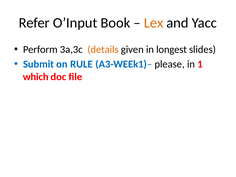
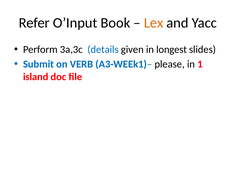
details colour: orange -> blue
RULE: RULE -> VERB
which: which -> island
